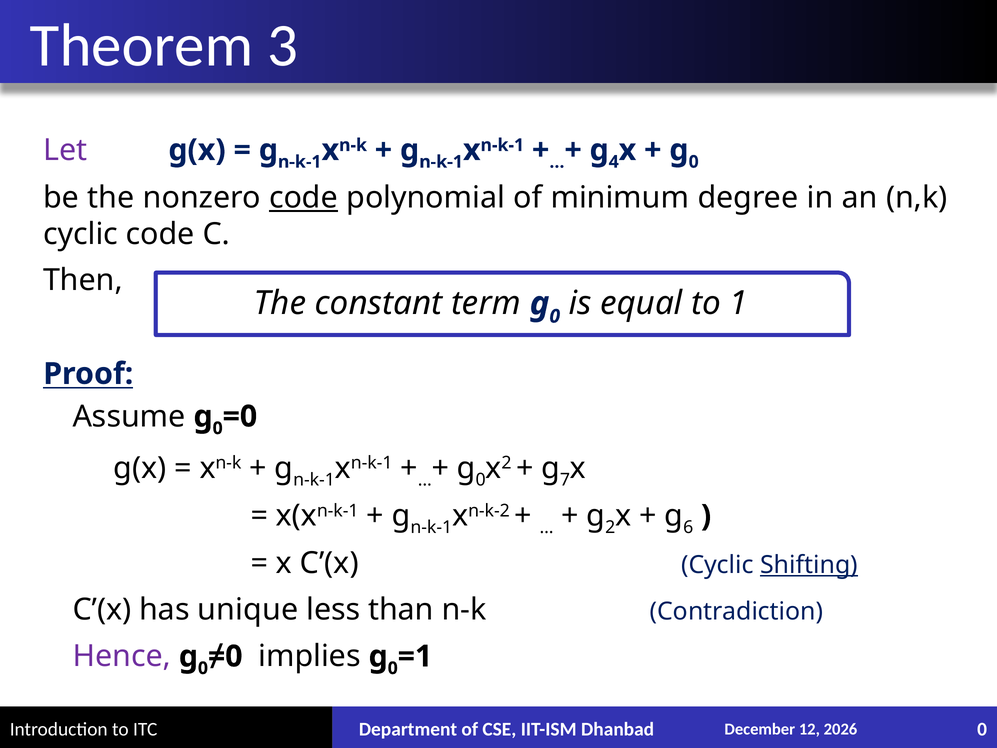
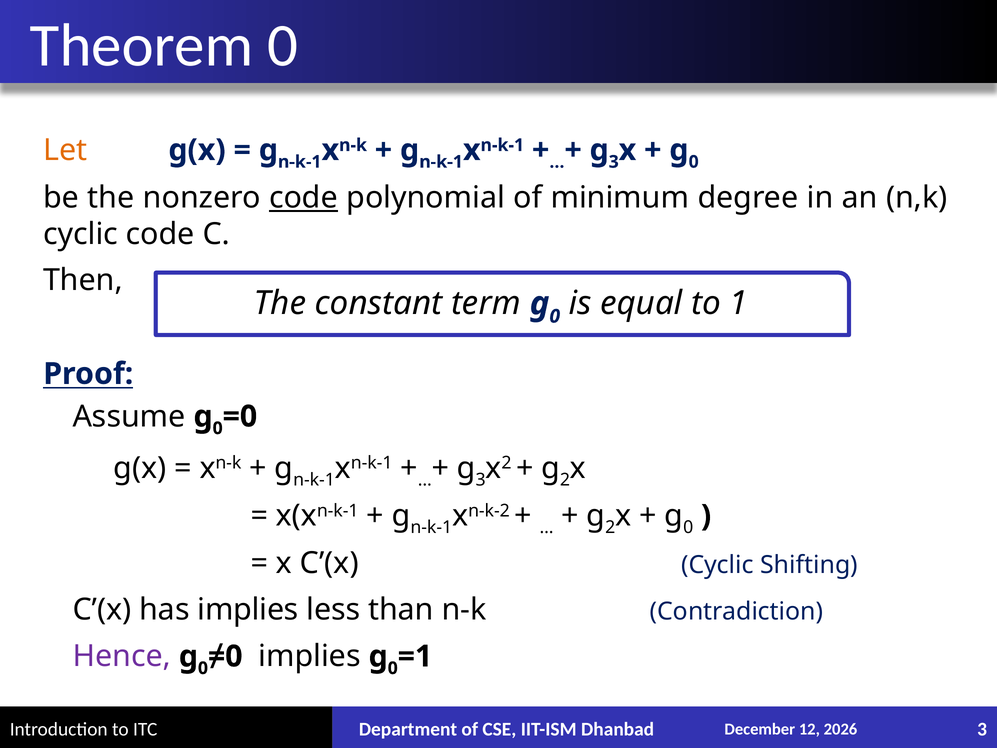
Theorem 3: 3 -> 0
Let colour: purple -> orange
4 at (614, 162): 4 -> 3
0 at (481, 480): 0 -> 3
7 at (565, 480): 7 -> 2
6 at (688, 527): 6 -> 0
Shifting underline: present -> none
has unique: unique -> implies
Dhanbad 0: 0 -> 3
